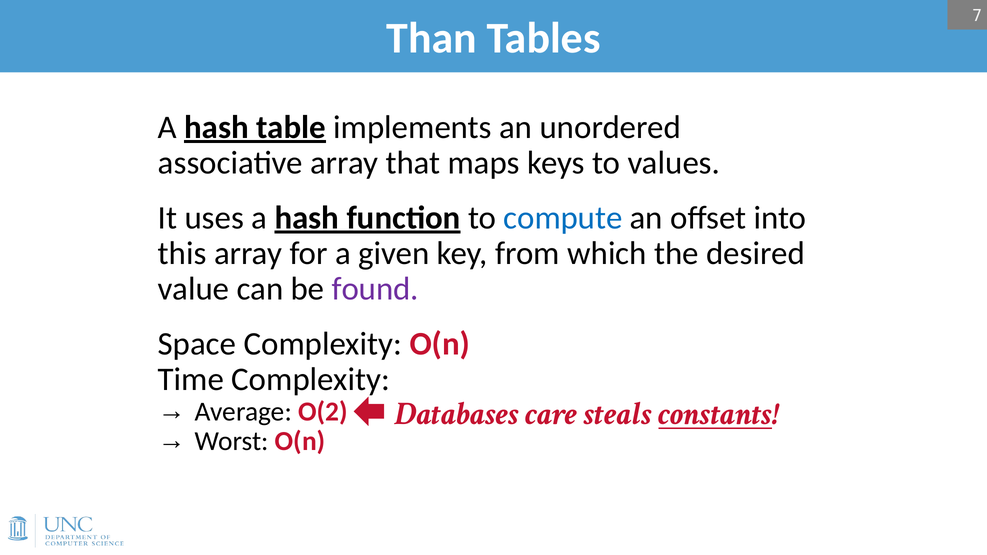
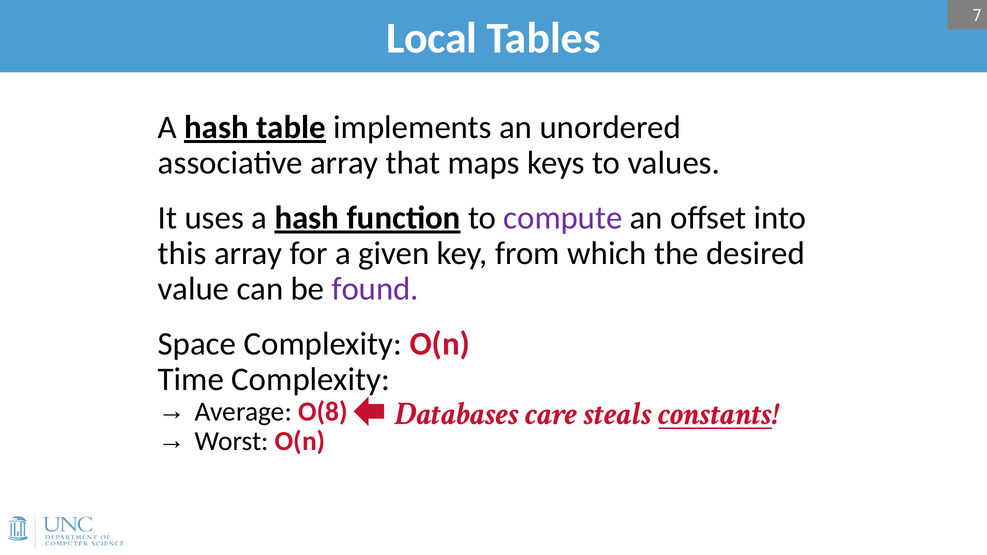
Than: Than -> Local
compute colour: blue -> purple
O(2: O(2 -> O(8
